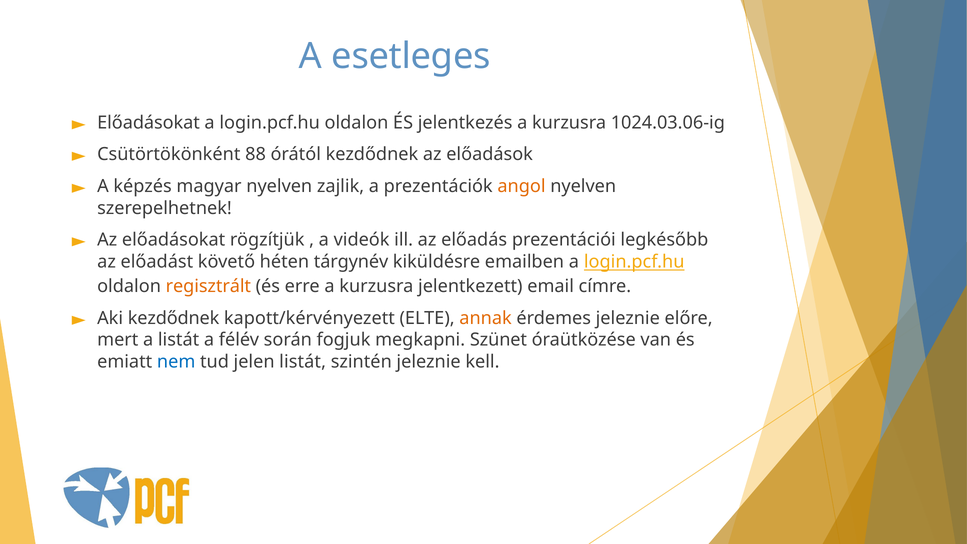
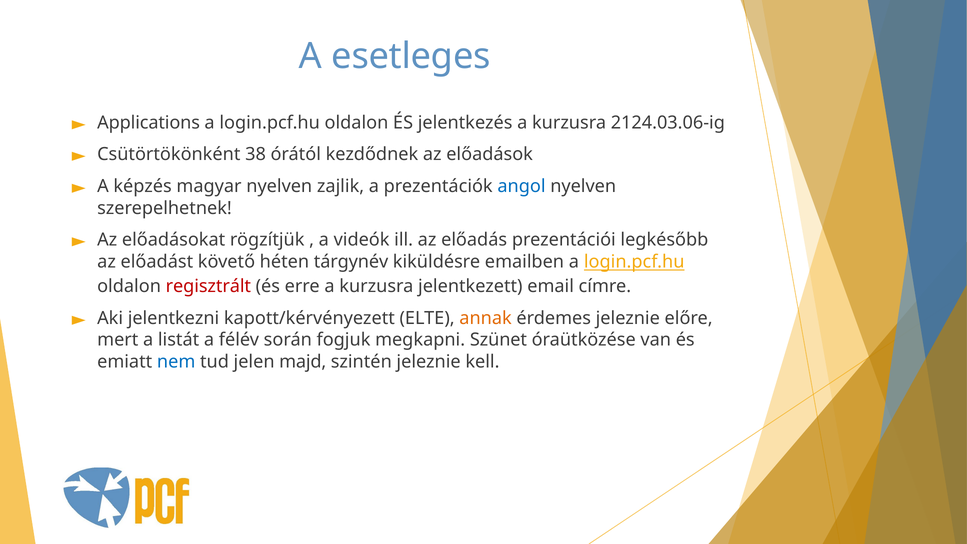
Előadásokat at (149, 123): Előadásokat -> Applications
1024.03.06-ig: 1024.03.06-ig -> 2124.03.06-ig
88: 88 -> 38
angol colour: orange -> blue
regisztrált colour: orange -> red
Aki kezdődnek: kezdődnek -> jelentkezni
jelen listát: listát -> majd
